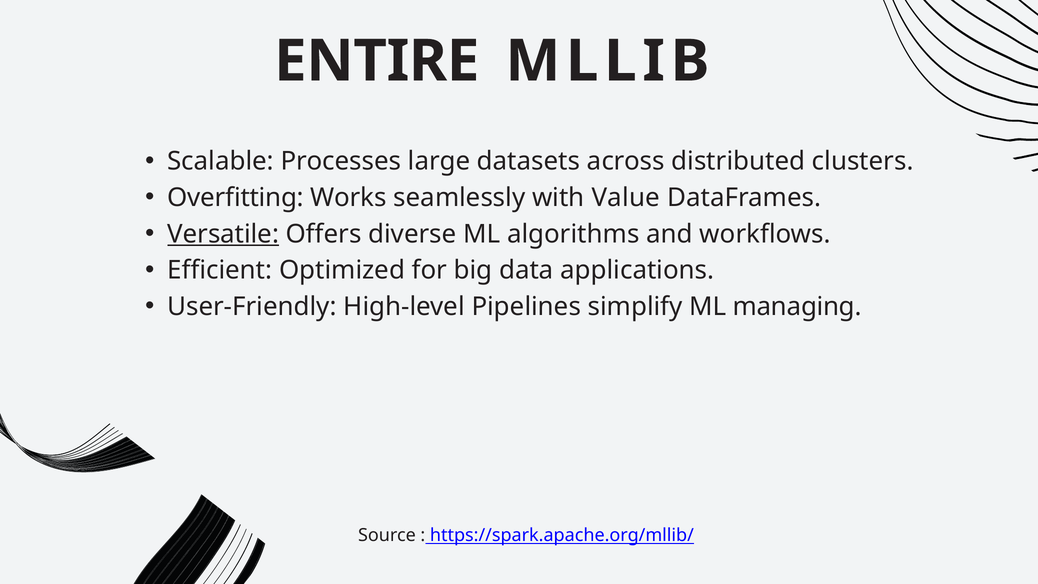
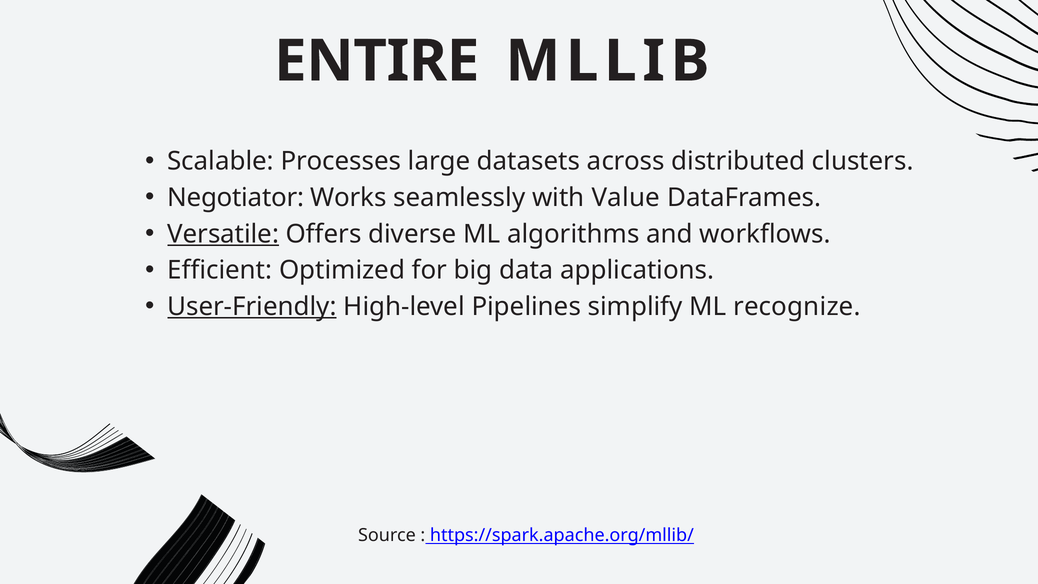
Overfitting: Overfitting -> Negotiator
User-Friendly underline: none -> present
managing: managing -> recognize
